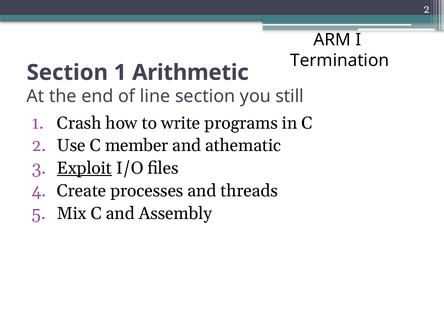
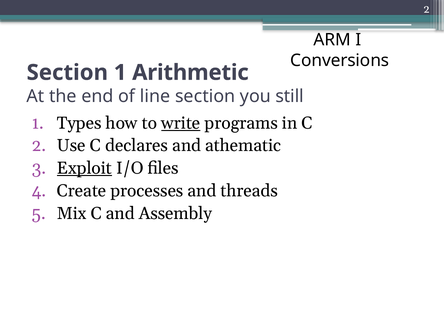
Termination: Termination -> Conversions
Crash: Crash -> Types
write underline: none -> present
member: member -> declares
